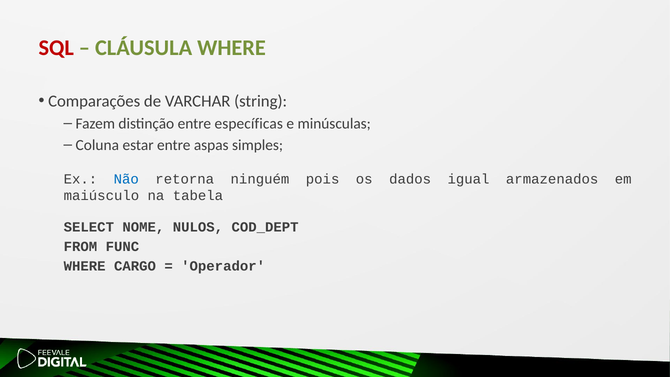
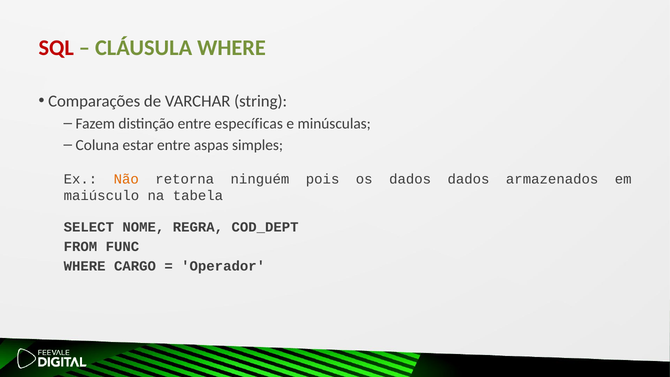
Não colour: blue -> orange
dados igual: igual -> dados
NULOS: NULOS -> REGRA
